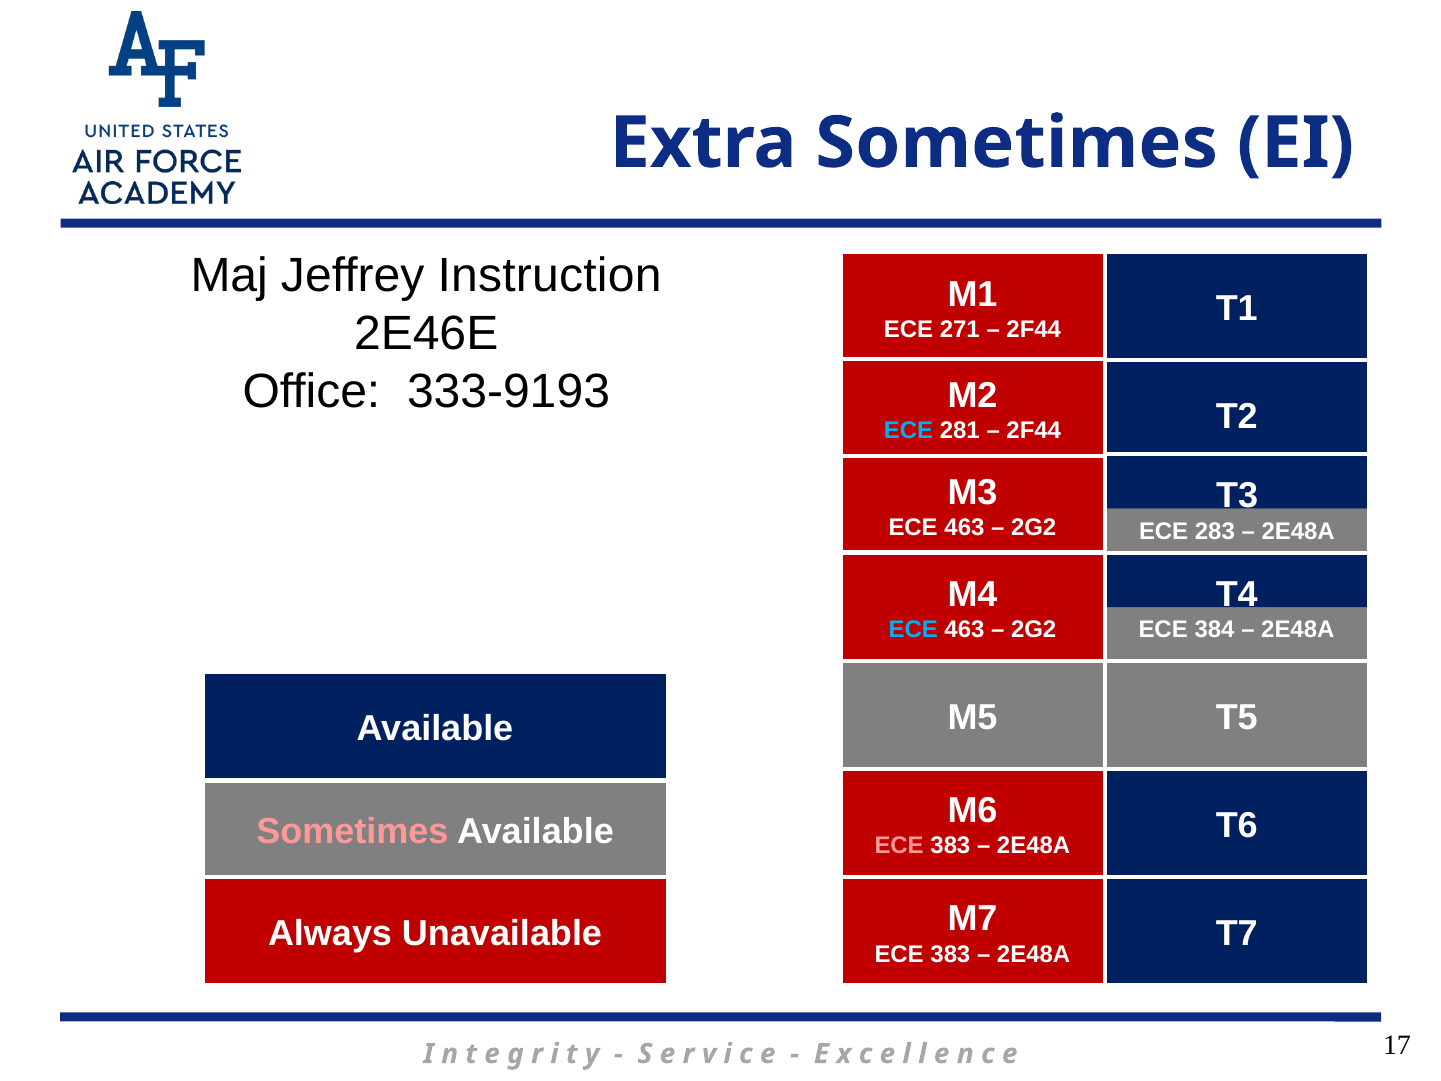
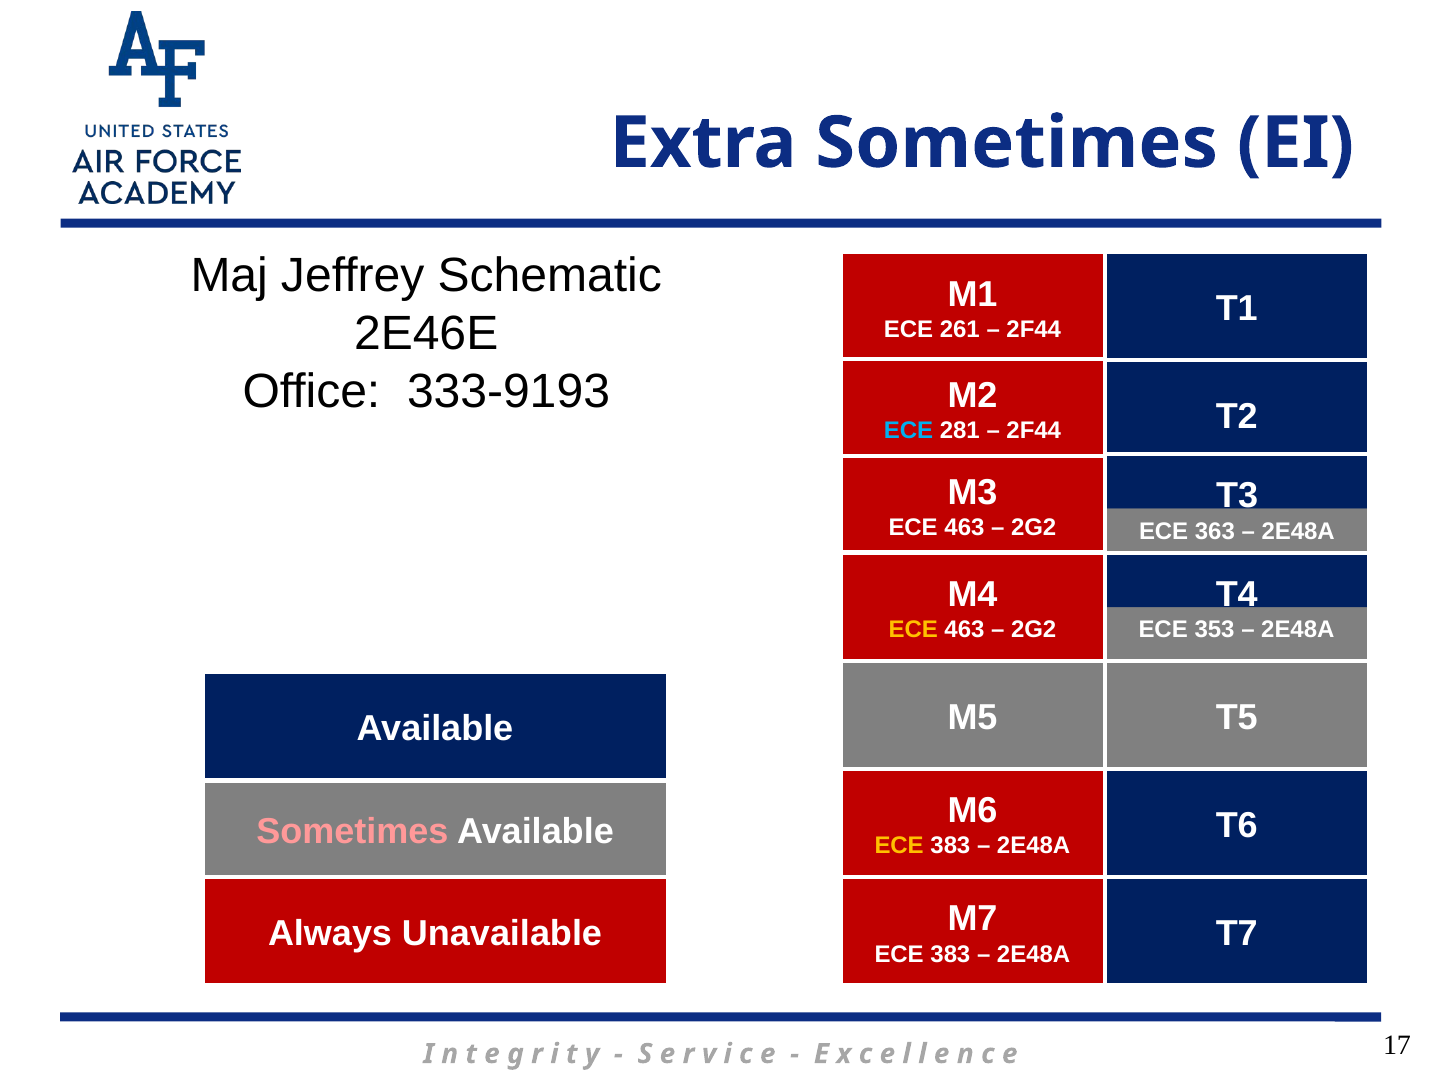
Instruction: Instruction -> Schematic
271: 271 -> 261
283: 283 -> 363
ECE at (913, 630) colour: light blue -> yellow
384: 384 -> 353
ECE at (899, 846) colour: pink -> yellow
